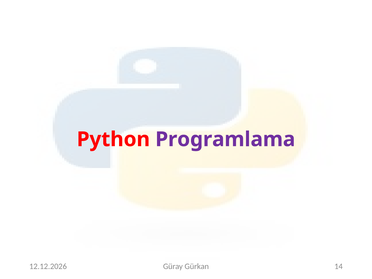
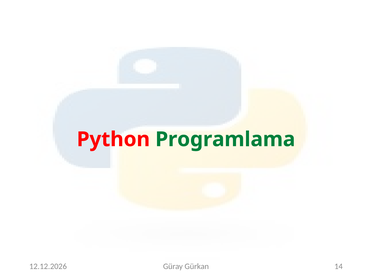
Programlama colour: purple -> green
